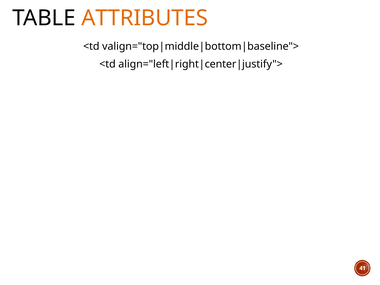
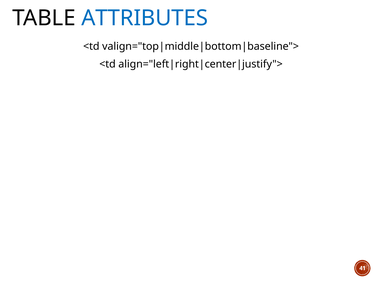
ATTRIBUTES colour: orange -> blue
